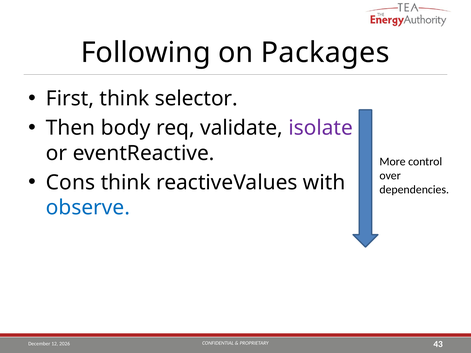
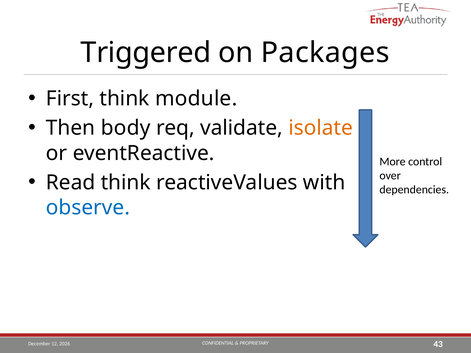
Following: Following -> Triggered
selector: selector -> module
isolate colour: purple -> orange
Cons: Cons -> Read
